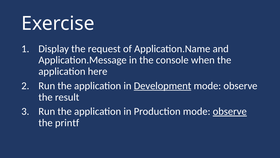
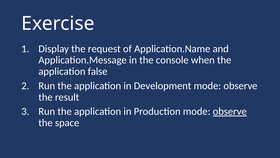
here: here -> false
Development underline: present -> none
printf: printf -> space
